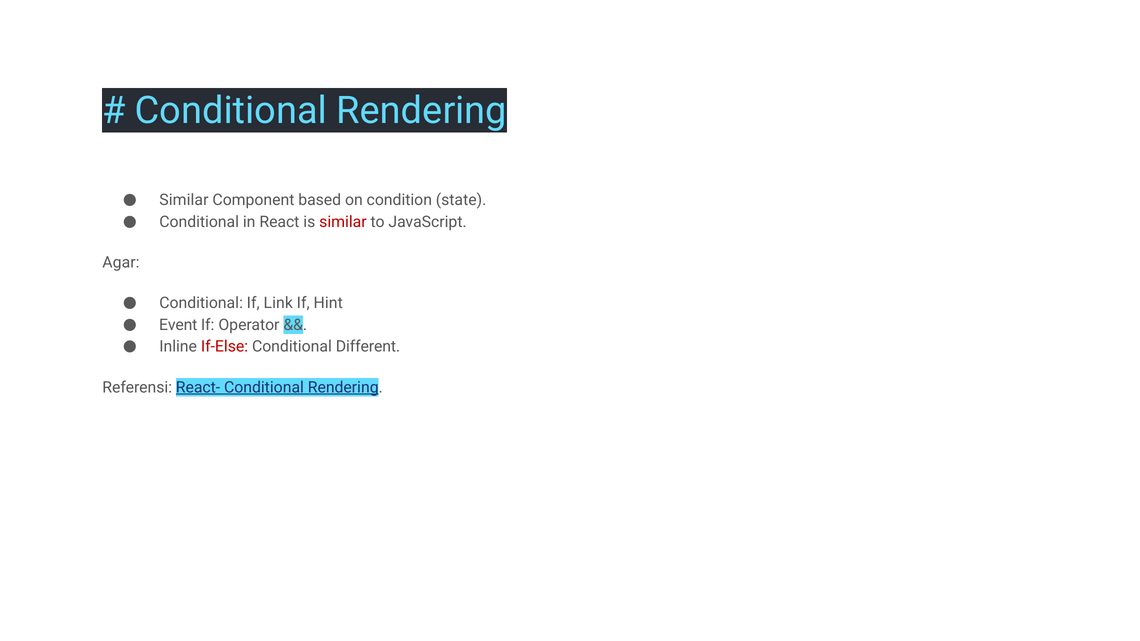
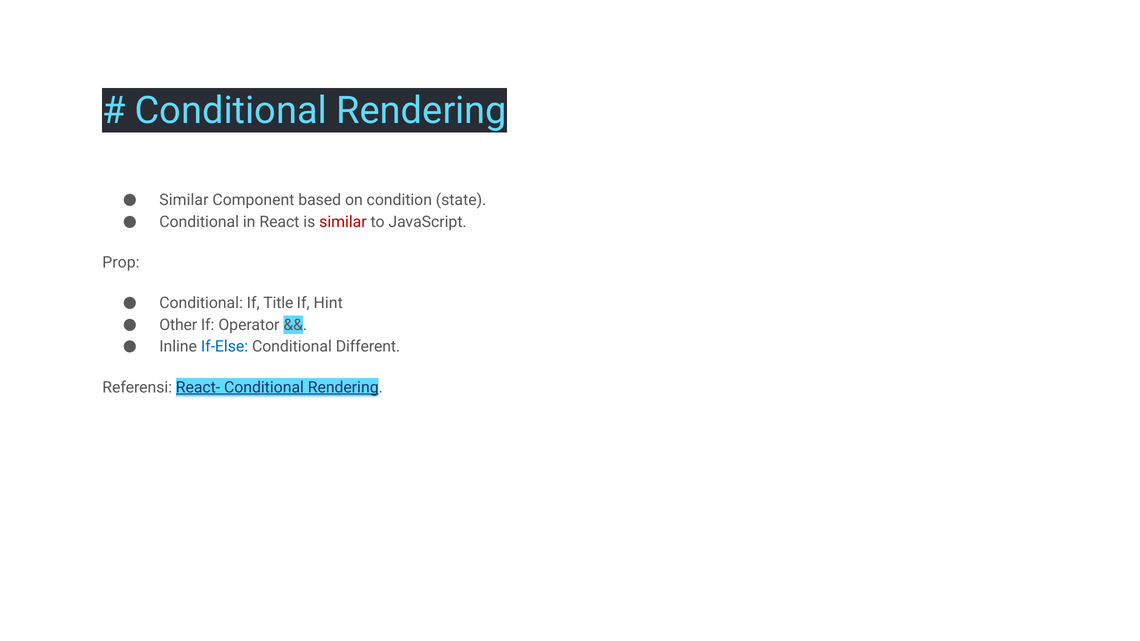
Agar: Agar -> Prop
Link: Link -> Title
Event: Event -> Other
If-Else colour: red -> blue
